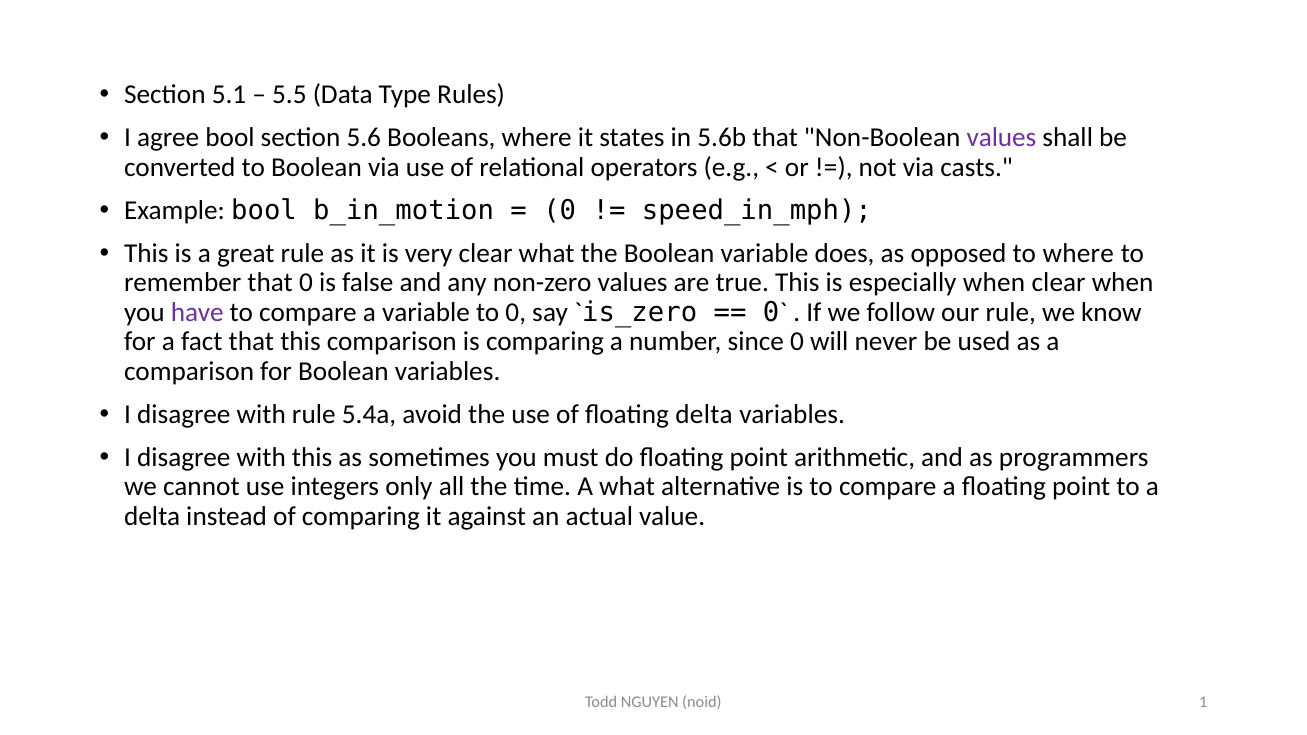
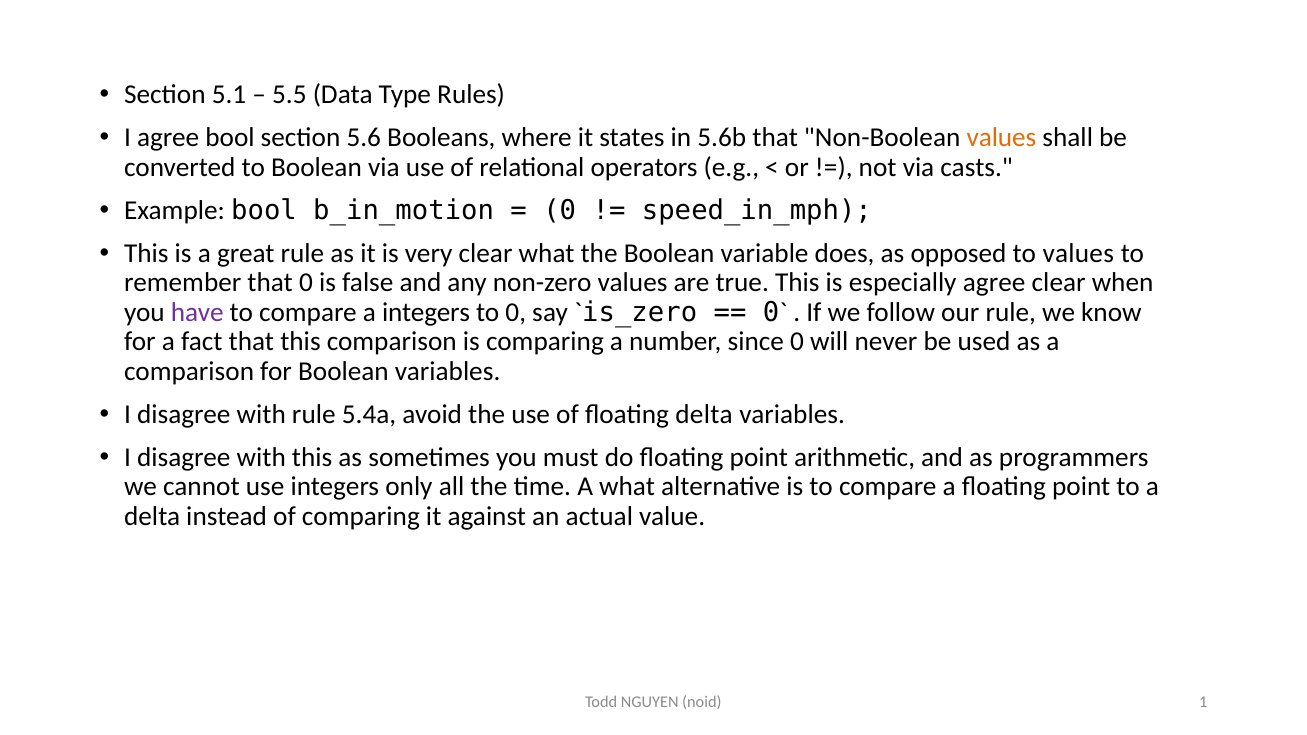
values at (1001, 138) colour: purple -> orange
to where: where -> values
especially when: when -> agree
a variable: variable -> integers
